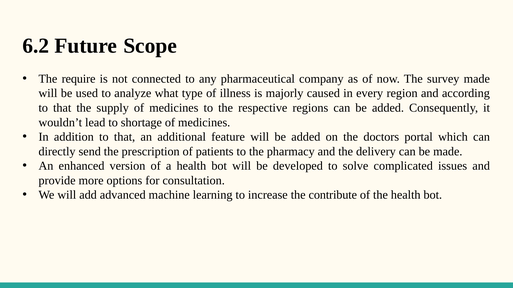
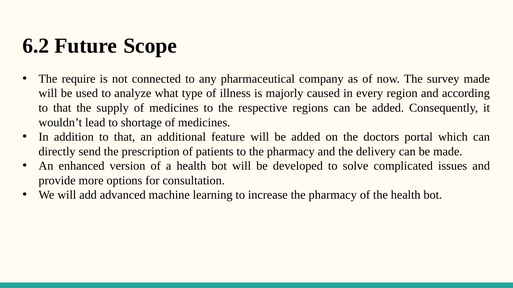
increase the contribute: contribute -> pharmacy
